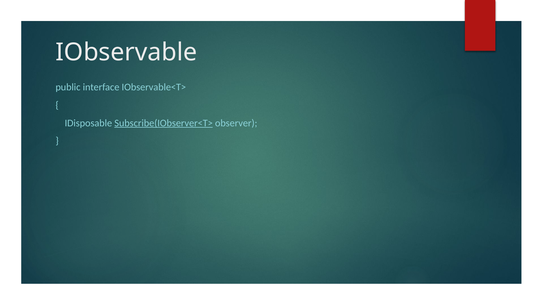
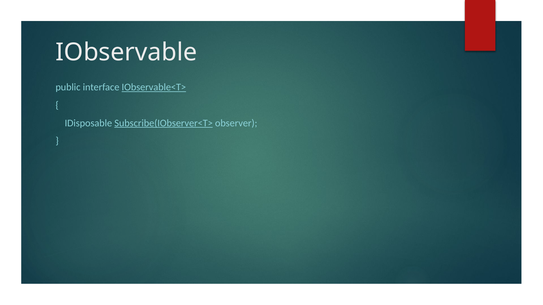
IObservable<T> underline: none -> present
